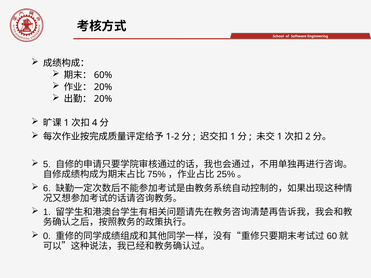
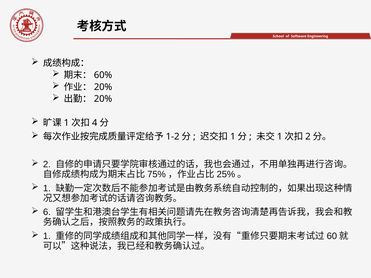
5: 5 -> 2
6 at (47, 188): 6 -> 1
1: 1 -> 6
0 at (47, 236): 0 -> 1
